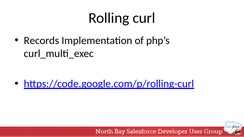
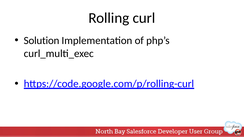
Records: Records -> Solution
